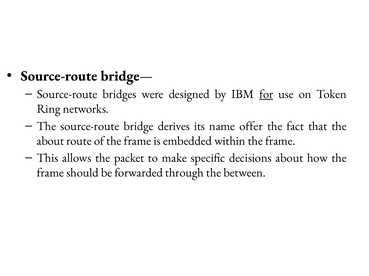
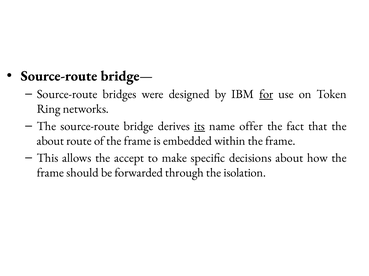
its underline: none -> present
packet: packet -> accept
between: between -> isolation
